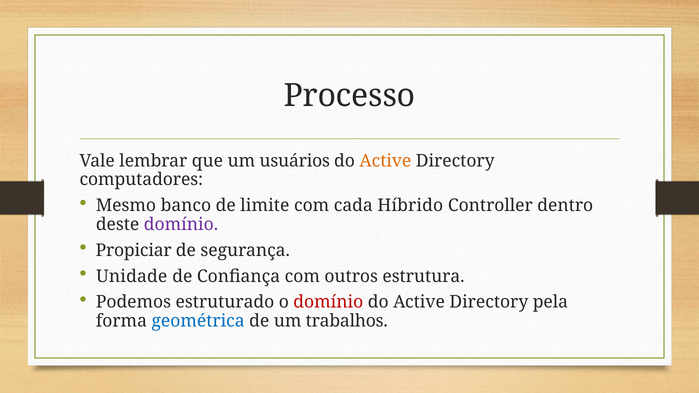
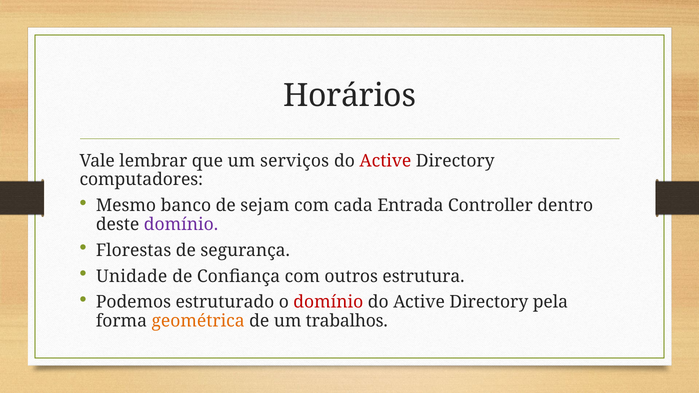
Processo: Processo -> Horários
usuários: usuários -> serviços
Active at (385, 161) colour: orange -> red
limite: limite -> sejam
Híbrido: Híbrido -> Entrada
Propiciar: Propiciar -> Florestas
geométrica colour: blue -> orange
